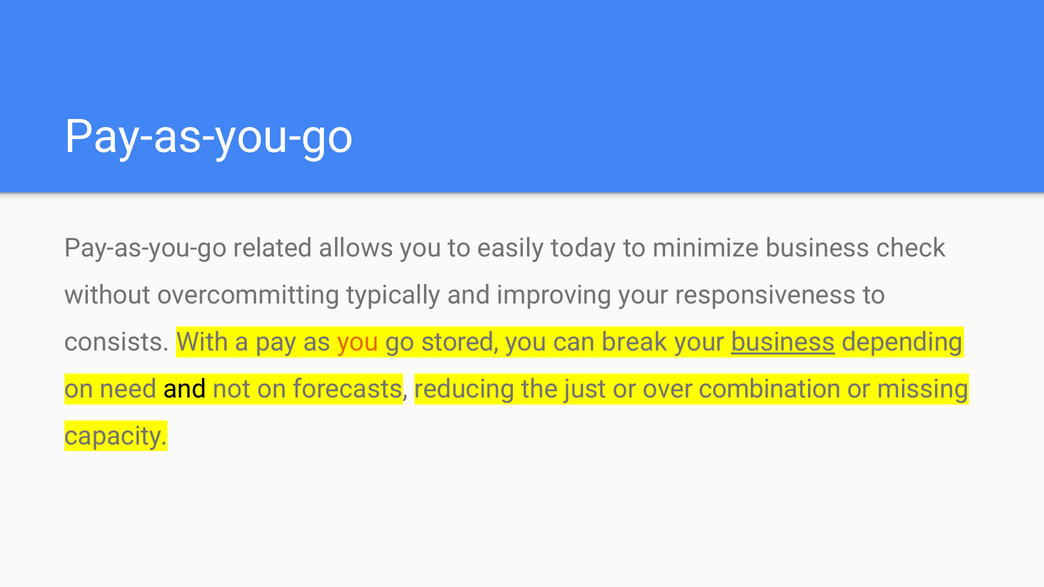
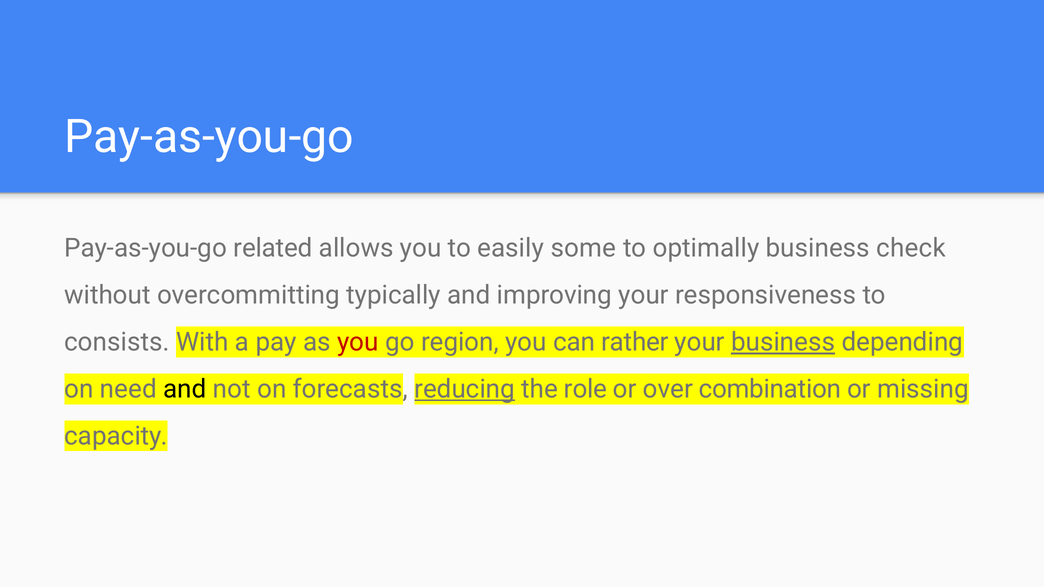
today: today -> some
minimize: minimize -> optimally
you at (358, 342) colour: orange -> red
stored: stored -> region
break: break -> rather
reducing underline: none -> present
just: just -> role
